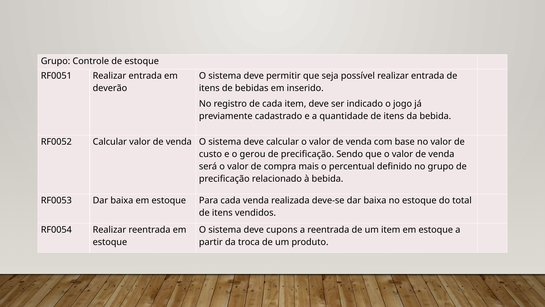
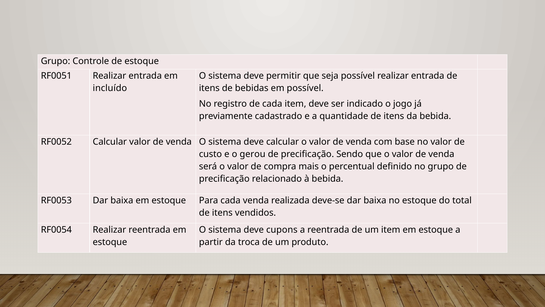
deverão: deverão -> incluído
em inserido: inserido -> possível
